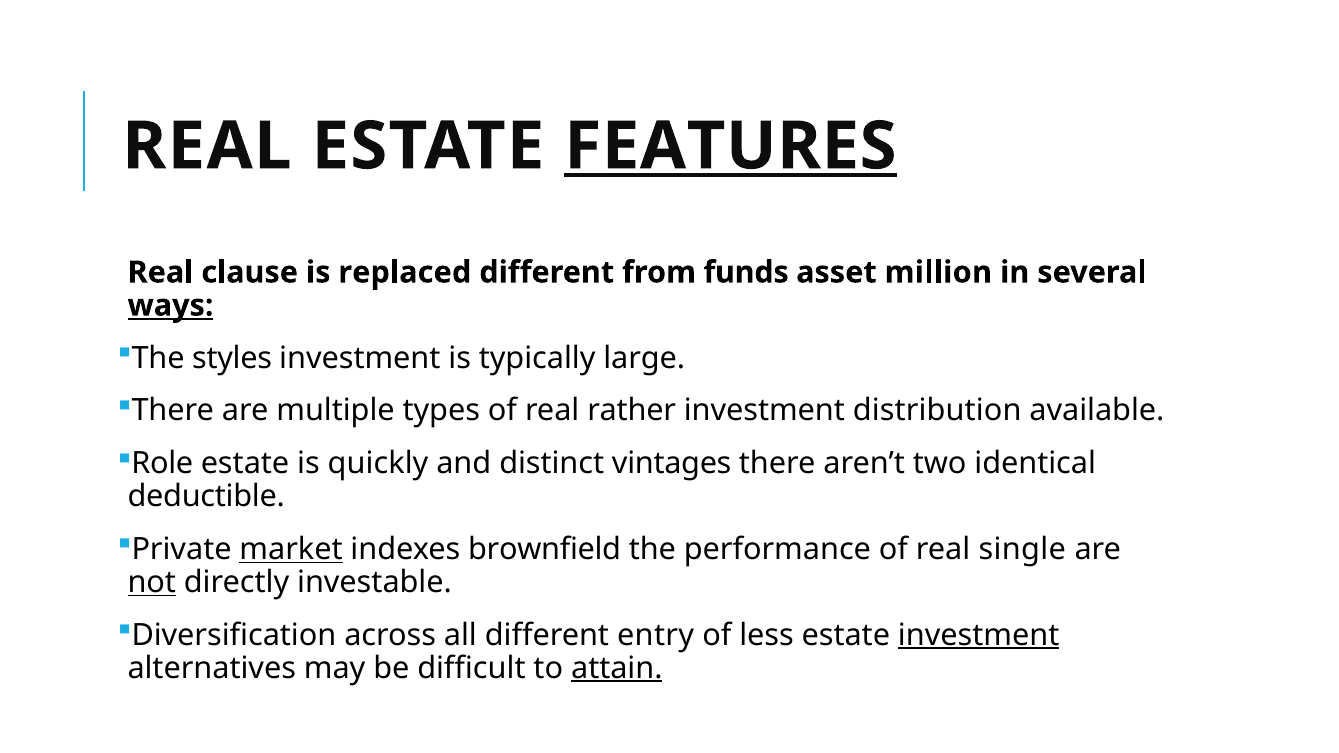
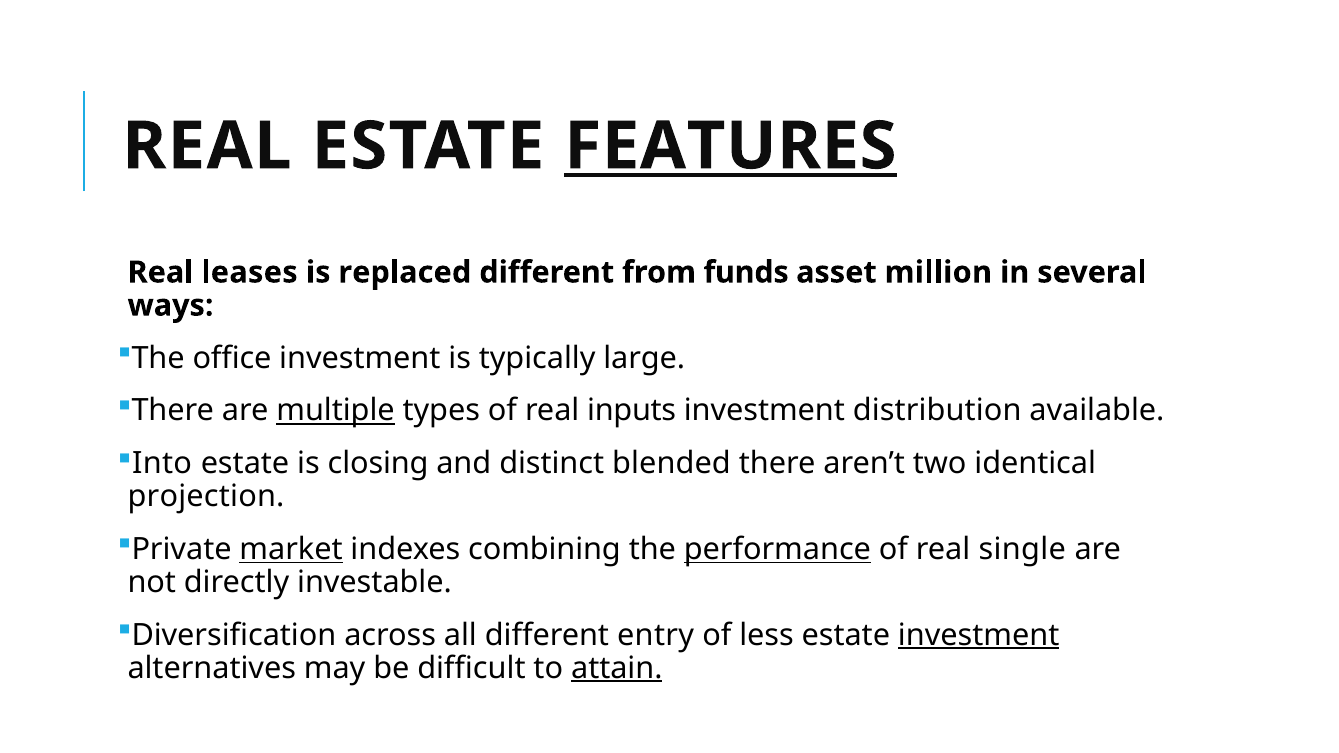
clause: clause -> leases
ways underline: present -> none
styles: styles -> office
multiple underline: none -> present
rather: rather -> inputs
Role: Role -> Into
quickly: quickly -> closing
vintages: vintages -> blended
deductible: deductible -> projection
brownfield: brownfield -> combining
performance underline: none -> present
not underline: present -> none
